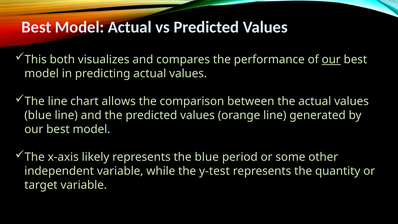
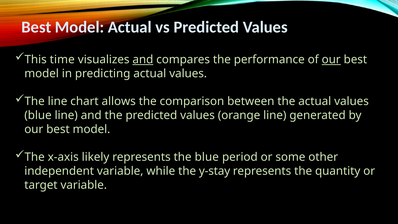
both: both -> time
and at (143, 59) underline: none -> present
y-test: y-test -> y-stay
